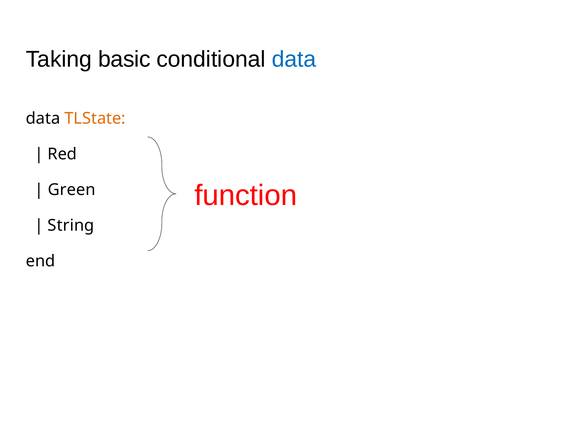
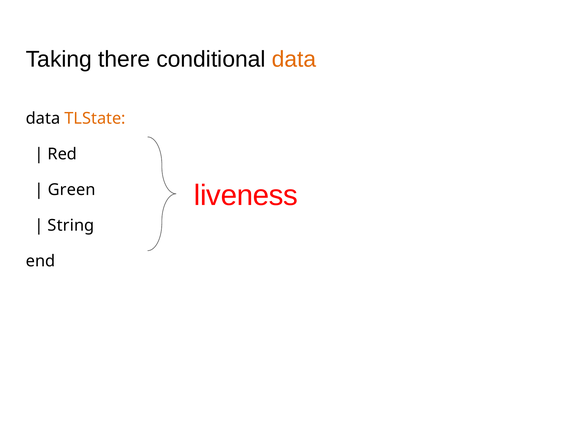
basic: basic -> there
data at (294, 59) colour: blue -> orange
function: function -> liveness
